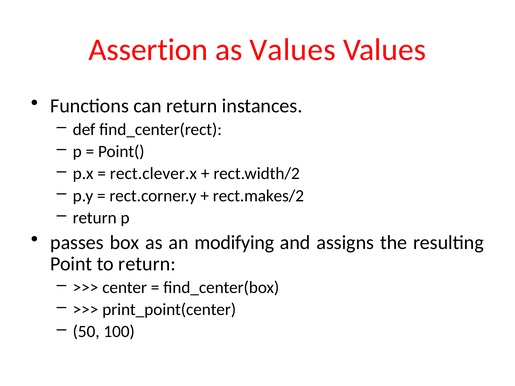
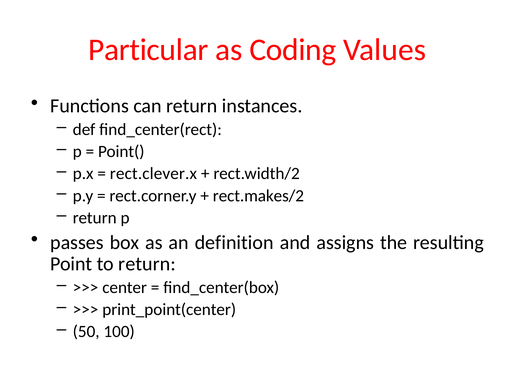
Assertion: Assertion -> Particular
as Values: Values -> Coding
modifying: modifying -> definition
